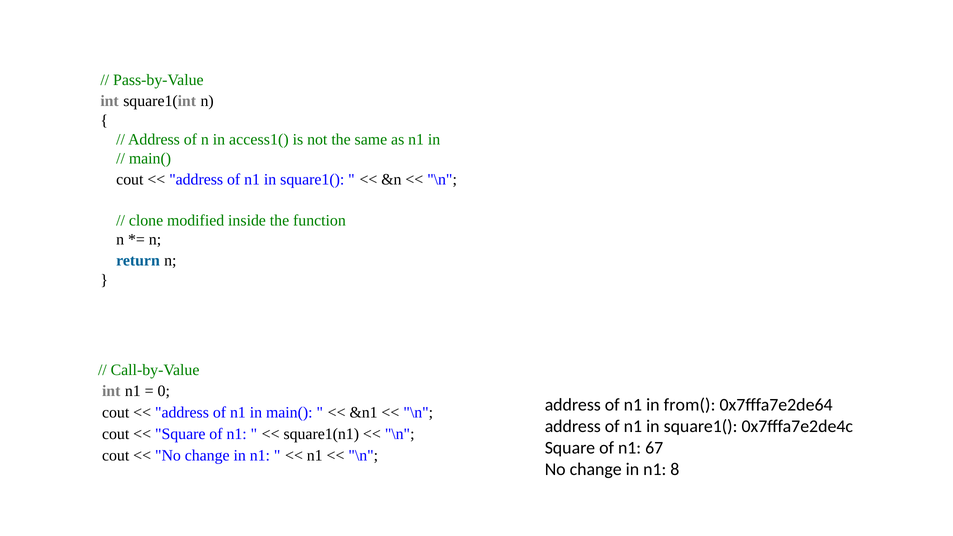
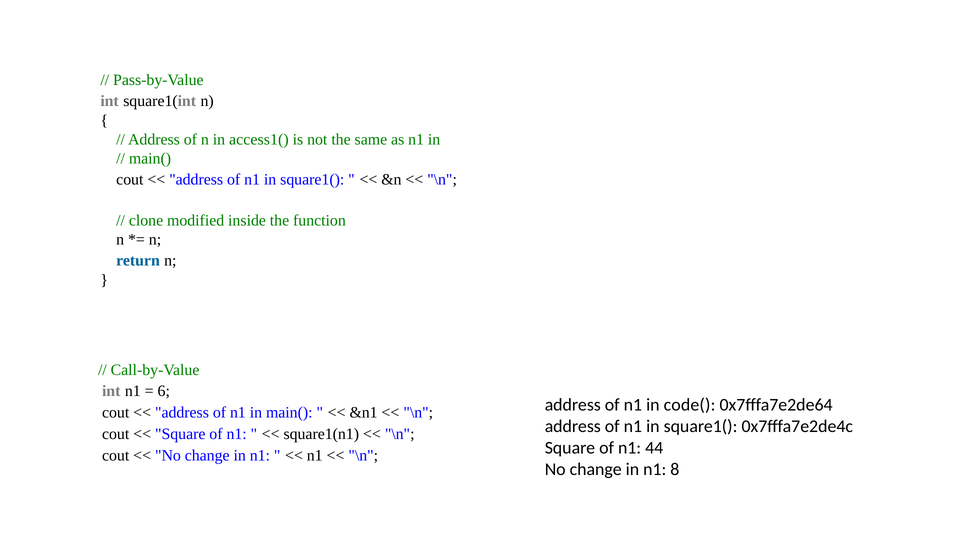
0: 0 -> 6
from(: from( -> code(
67: 67 -> 44
